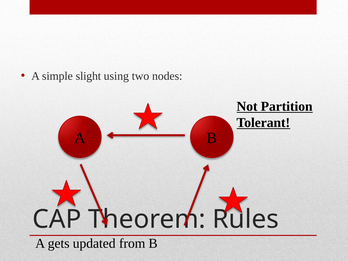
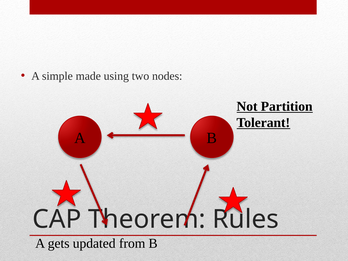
slight: slight -> made
